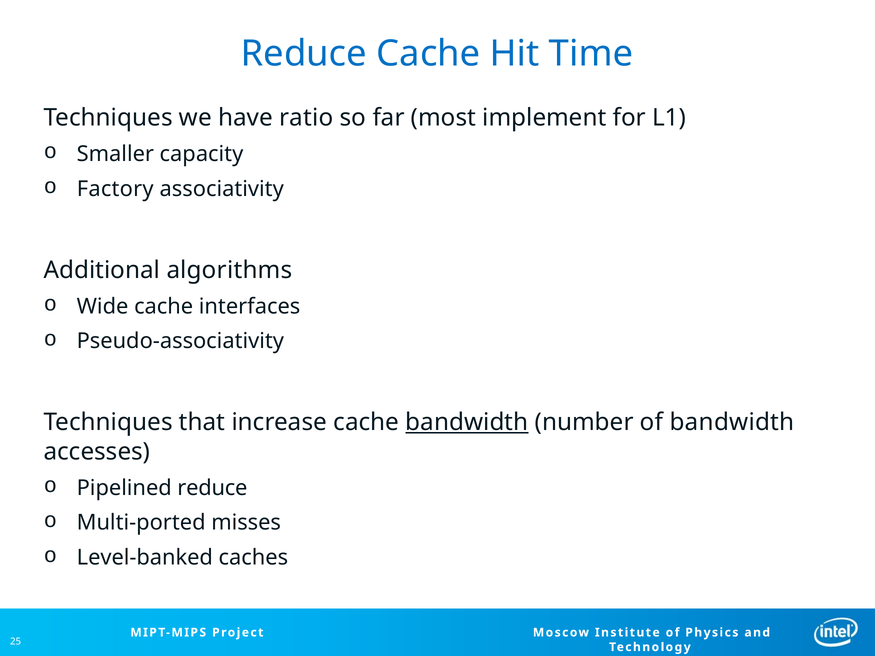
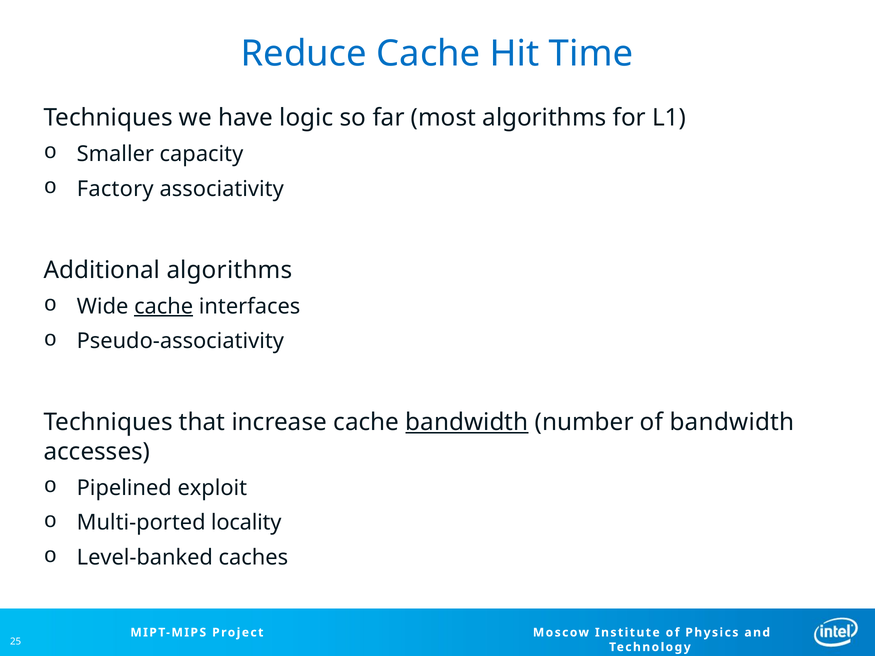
ratio: ratio -> logic
most implement: implement -> algorithms
cache at (164, 306) underline: none -> present
Pipelined reduce: reduce -> exploit
misses: misses -> locality
